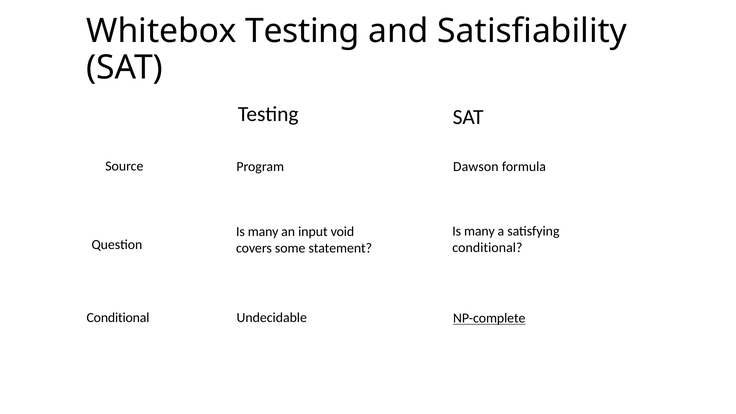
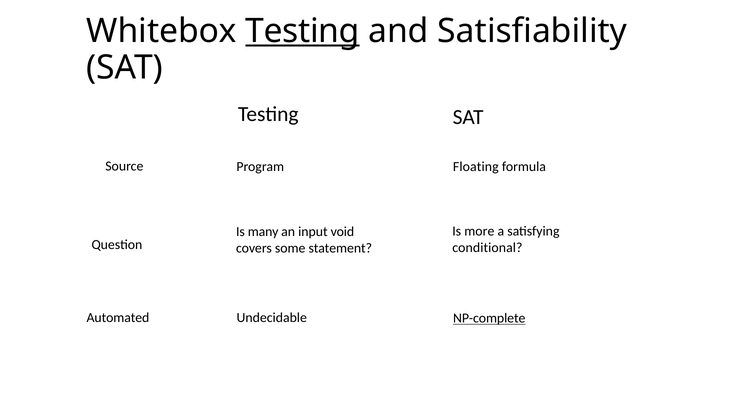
Testing at (303, 31) underline: none -> present
Dawson: Dawson -> Floating
many at (479, 231): many -> more
Conditional at (118, 318): Conditional -> Automated
